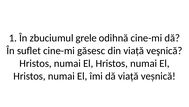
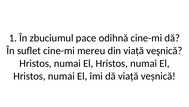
grele: grele -> pace
găsesc: găsesc -> mereu
